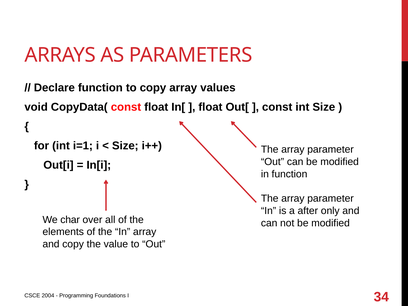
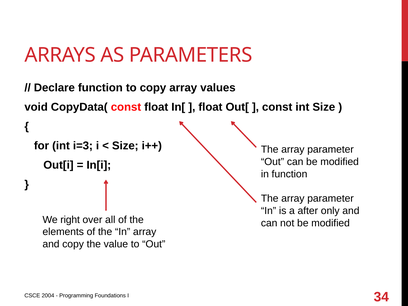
i=1: i=1 -> i=3
char: char -> right
